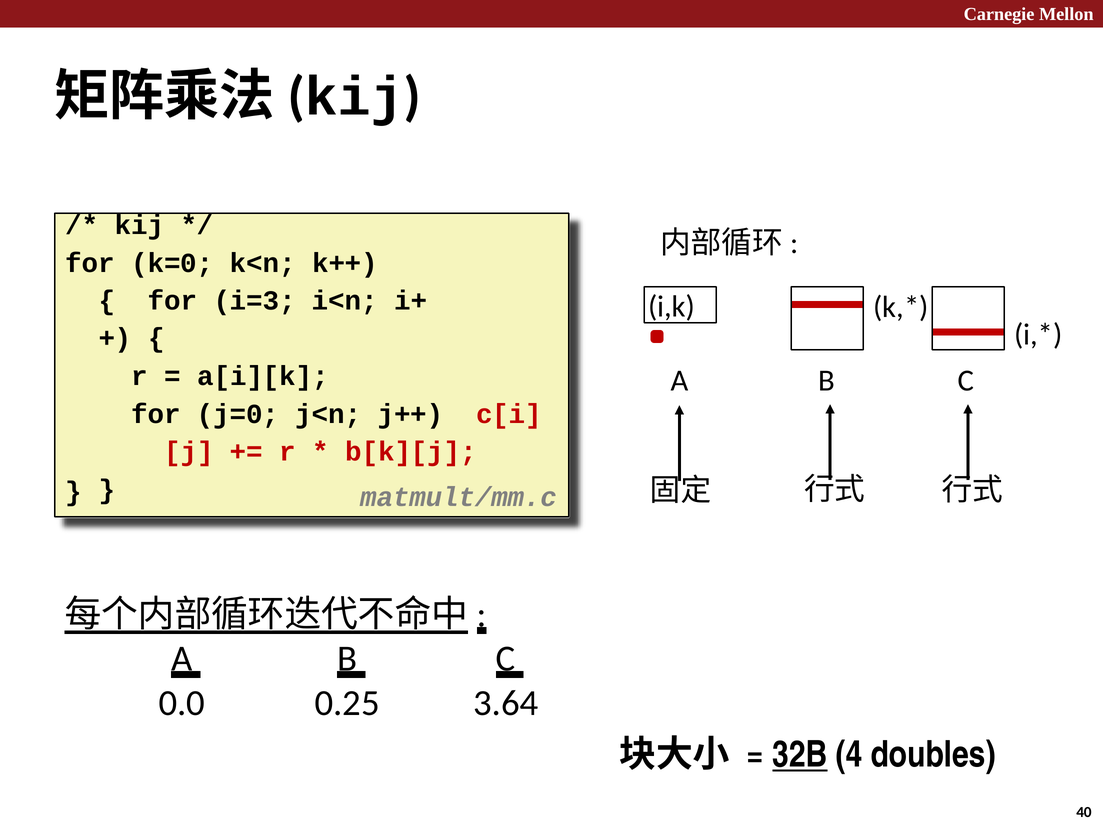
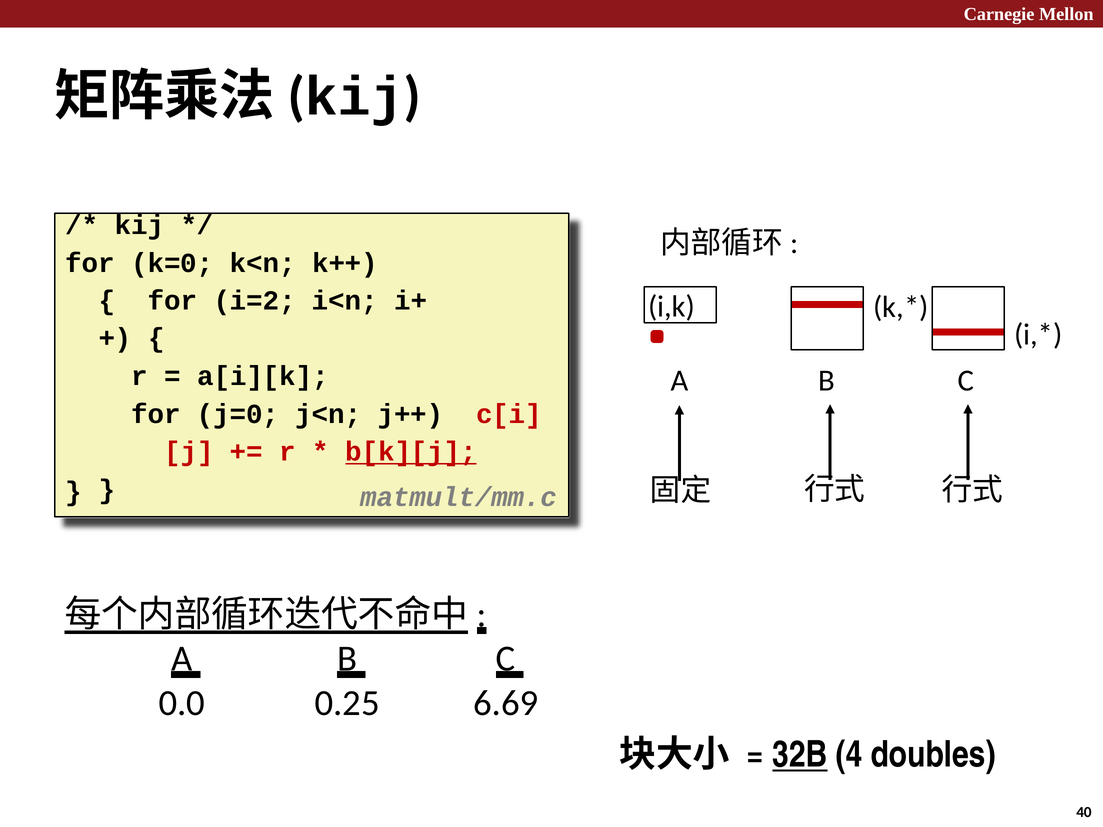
i=3: i=3 -> i=2
b[k][j underline: none -> present
3.64: 3.64 -> 6.69
